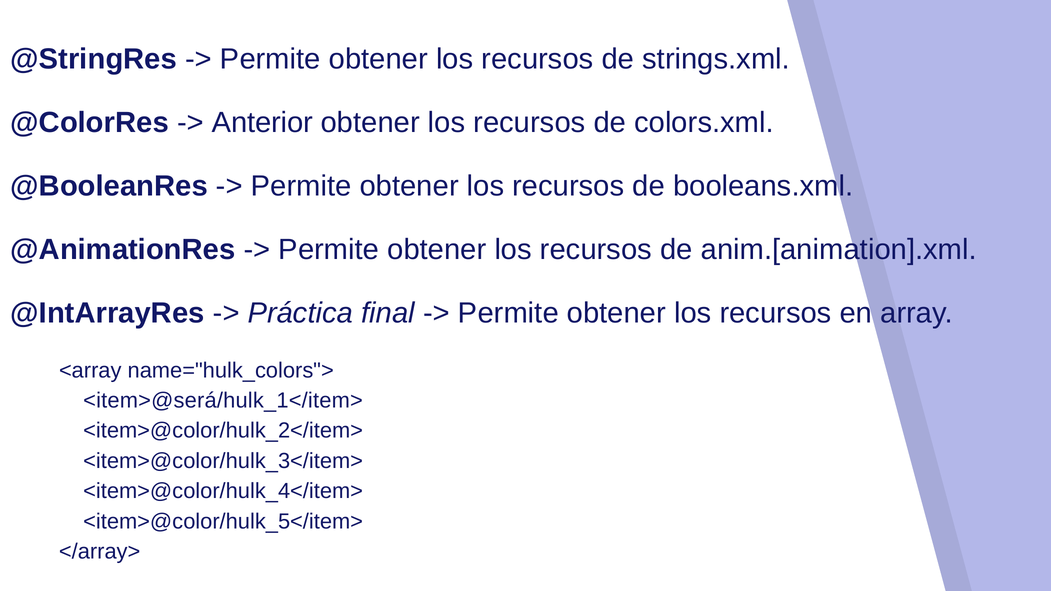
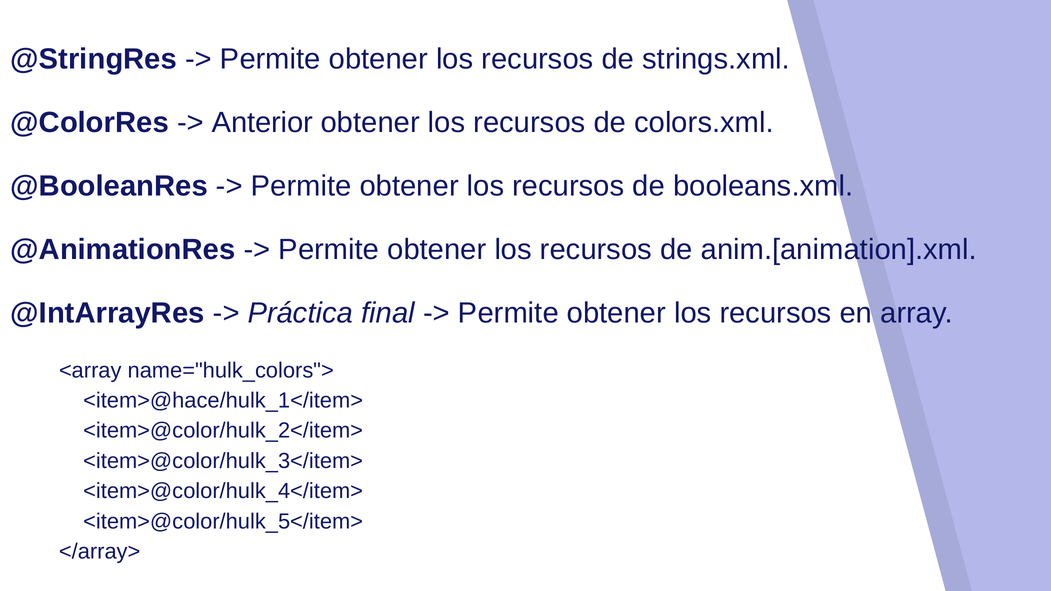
<item>@será/hulk_1</item>: <item>@será/hulk_1</item> -> <item>@hace/hulk_1</item>
